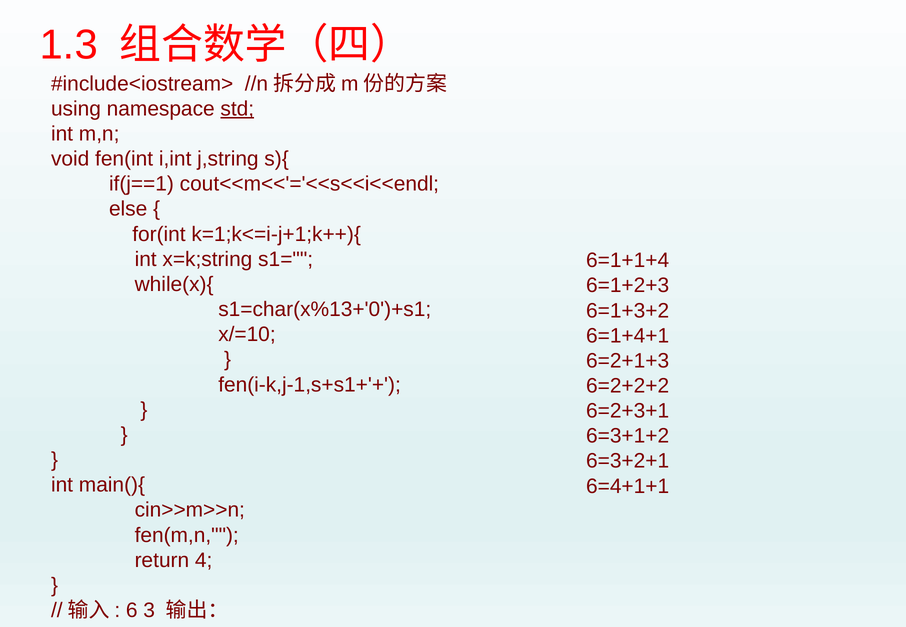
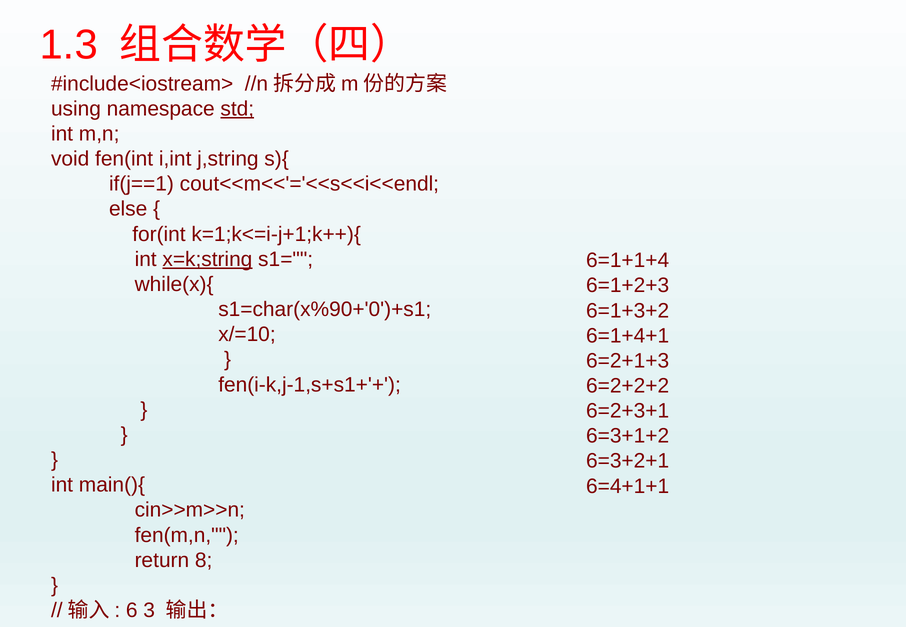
x=k;string underline: none -> present
s1=char(x%13+'0')+s1: s1=char(x%13+'0')+s1 -> s1=char(x%90+'0')+s1
4: 4 -> 8
